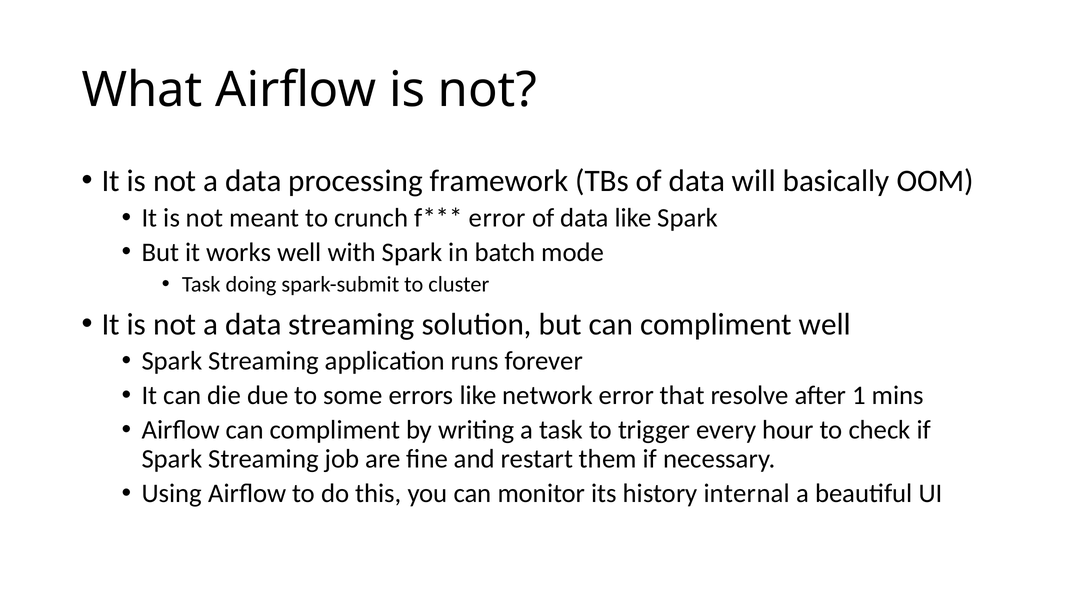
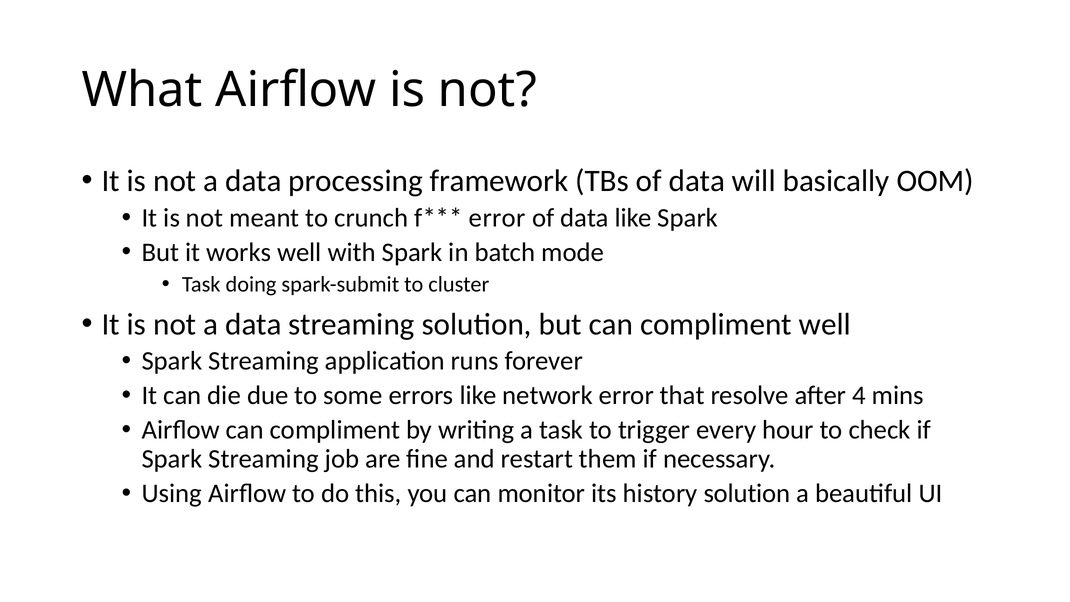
1: 1 -> 4
history internal: internal -> solution
